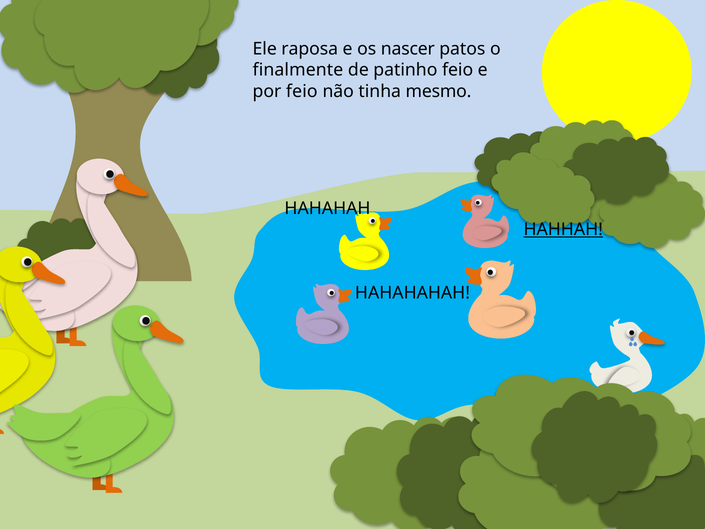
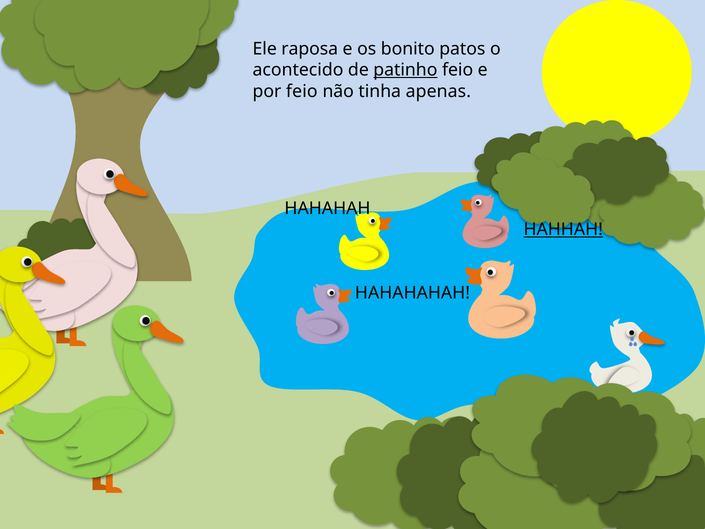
nascer: nascer -> bonito
finalmente: finalmente -> acontecido
patinho underline: none -> present
mesmo: mesmo -> apenas
